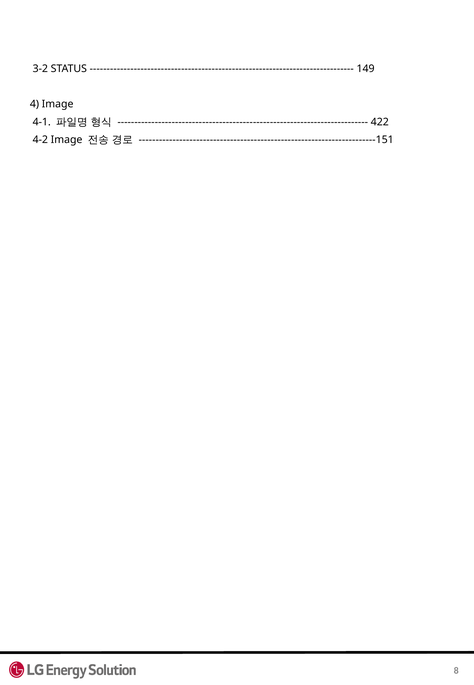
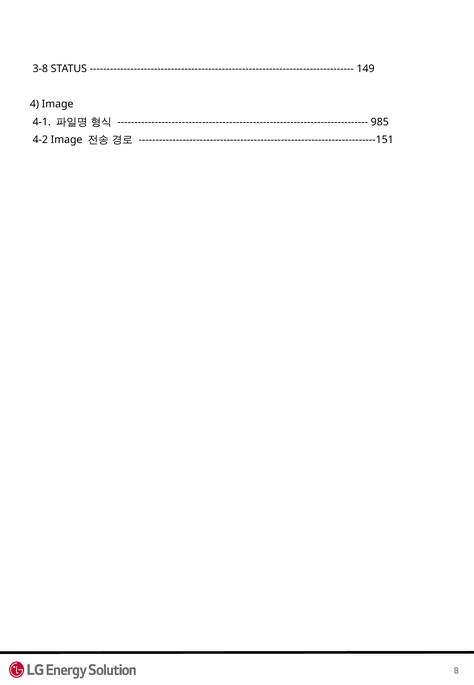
3-2: 3-2 -> 3-8
422: 422 -> 985
